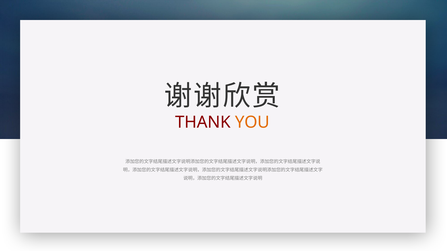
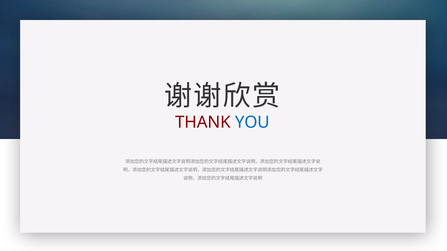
YOU colour: orange -> blue
